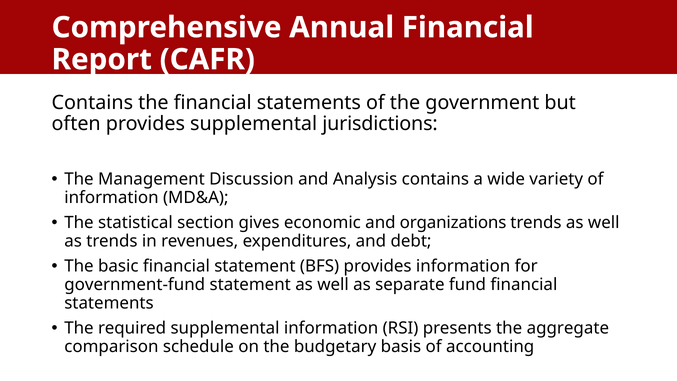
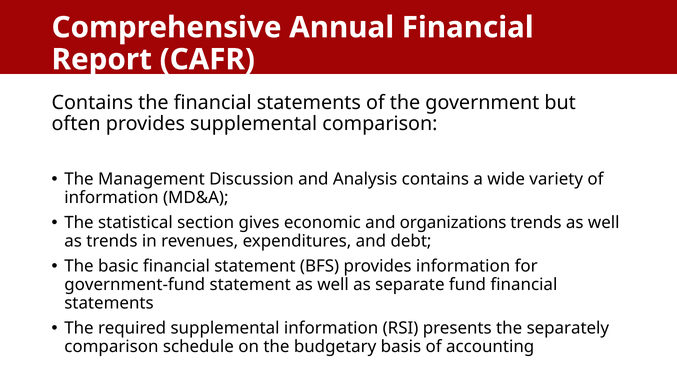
supplemental jurisdictions: jurisdictions -> comparison
aggregate: aggregate -> separately
